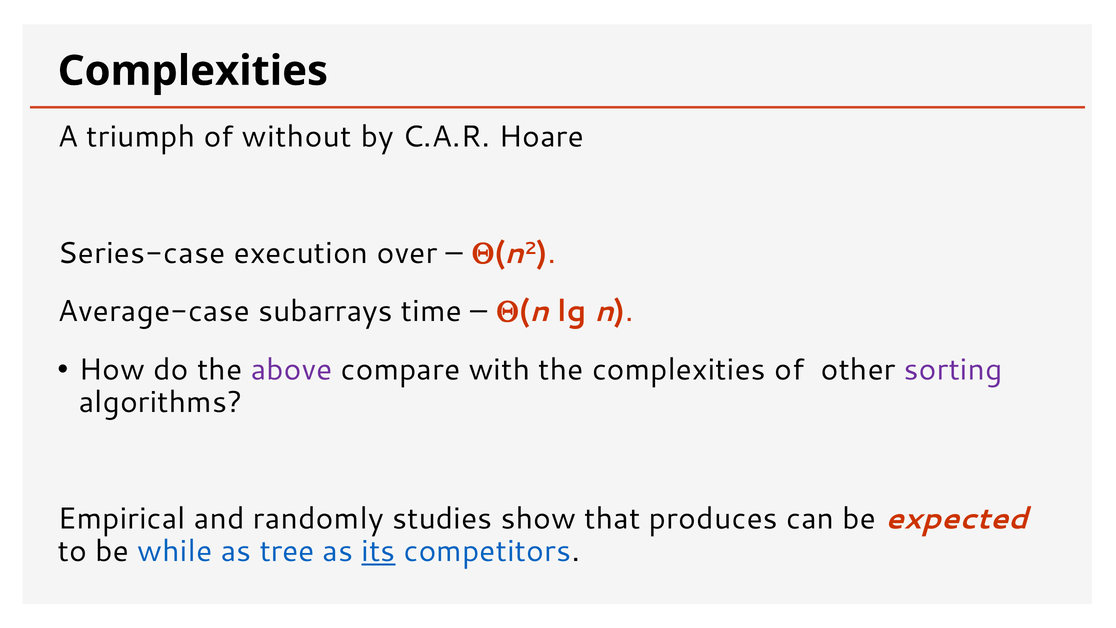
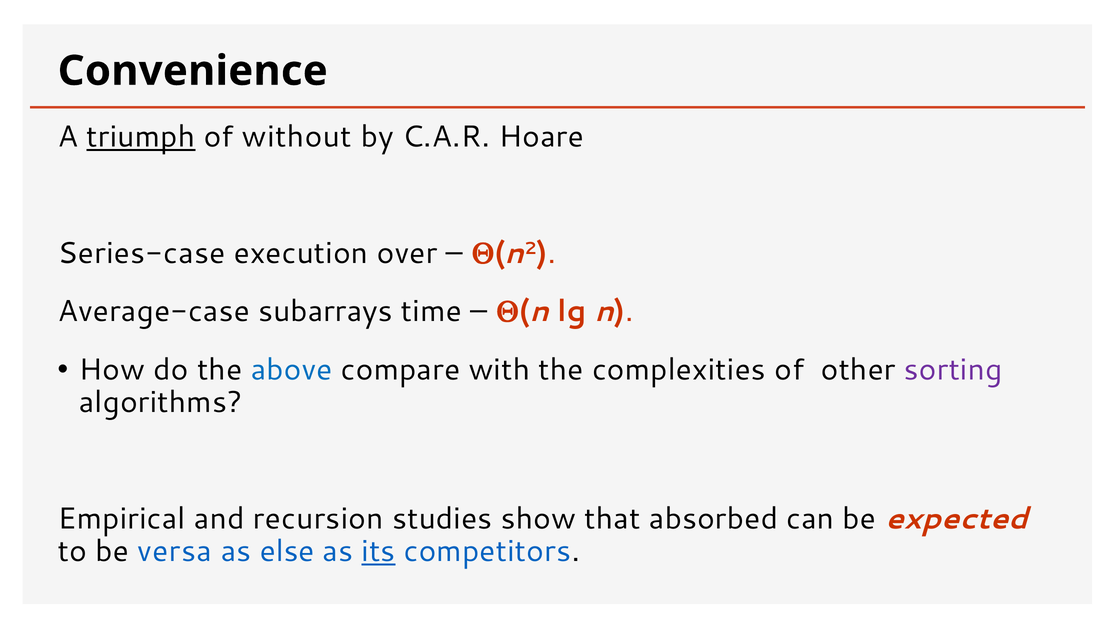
Complexities at (193, 71): Complexities -> Convenience
triumph underline: none -> present
above colour: purple -> blue
randomly: randomly -> recursion
produces: produces -> absorbed
while: while -> versa
tree: tree -> else
